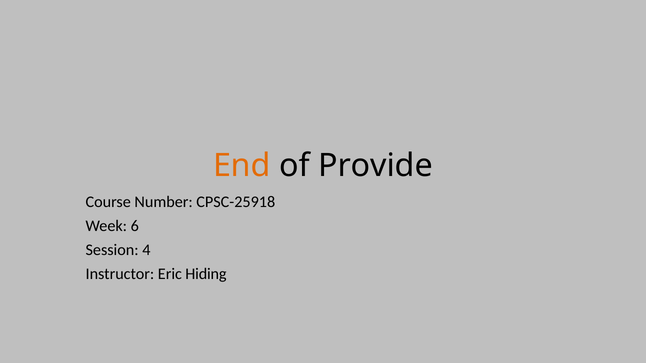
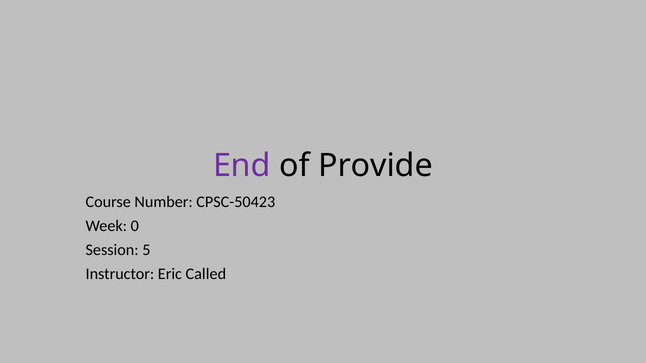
End colour: orange -> purple
CPSC-25918: CPSC-25918 -> CPSC-50423
6: 6 -> 0
4: 4 -> 5
Hiding: Hiding -> Called
